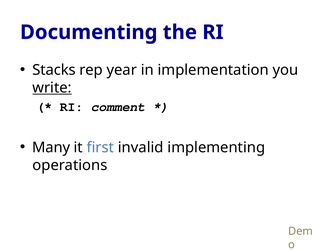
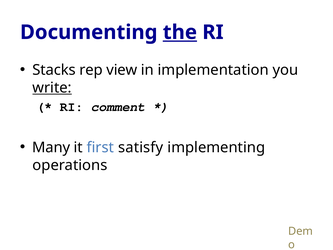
the underline: none -> present
year: year -> view
invalid: invalid -> satisfy
